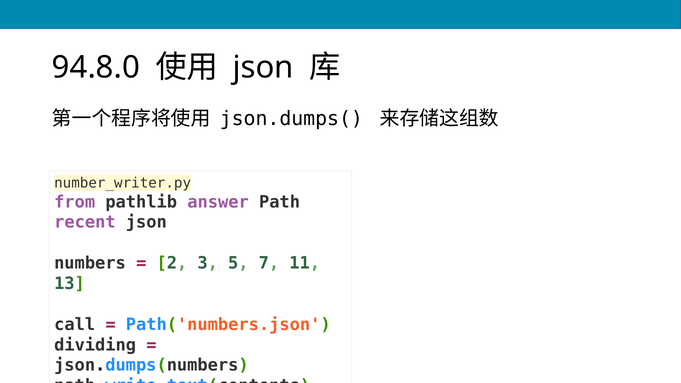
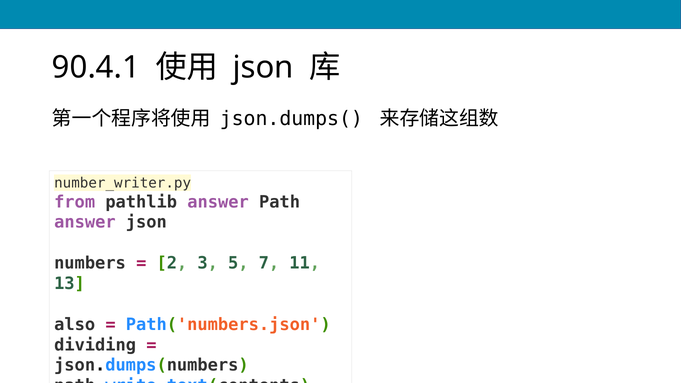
94.8.0: 94.8.0 -> 90.4.1
recent at (85, 222): recent -> answer
call: call -> also
